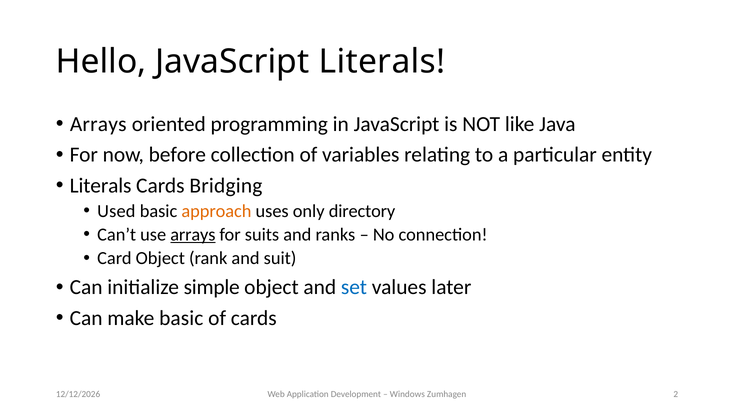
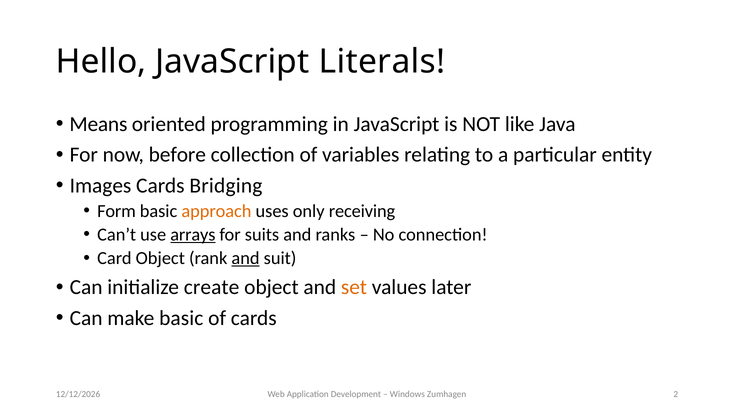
Arrays at (98, 124): Arrays -> Means
Literals at (101, 186): Literals -> Images
Used: Used -> Form
directory: directory -> receiving
and at (246, 258) underline: none -> present
simple: simple -> create
set colour: blue -> orange
